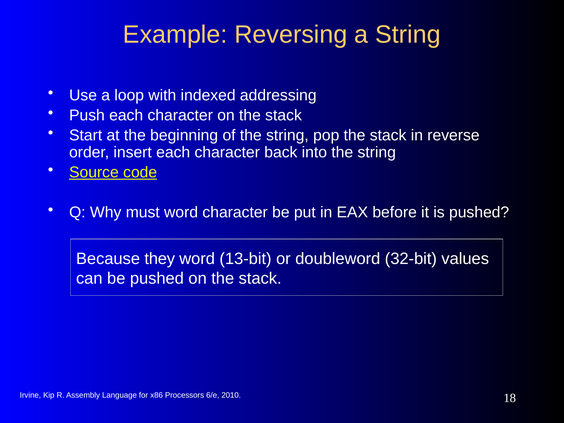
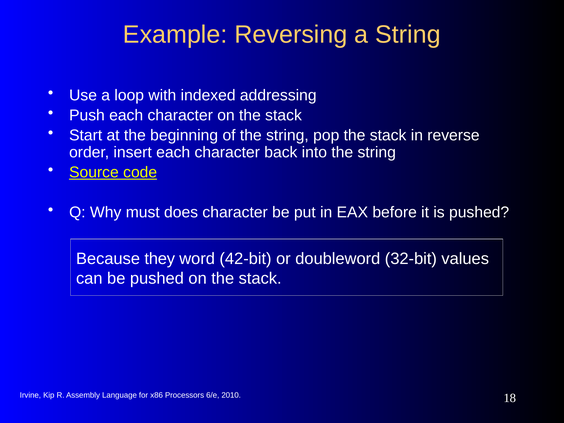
must word: word -> does
13-bit: 13-bit -> 42-bit
